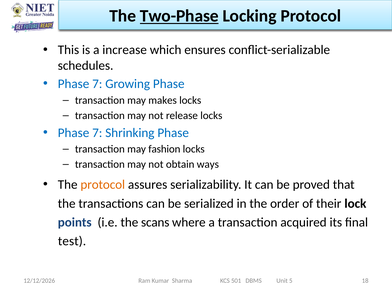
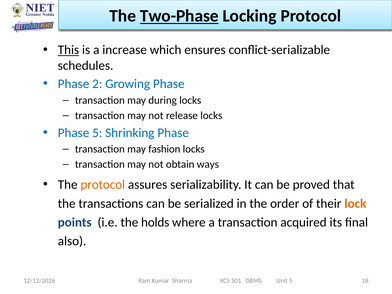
This underline: none -> present
7 at (97, 84): 7 -> 2
makes: makes -> during
7 at (97, 133): 7 -> 5
lock colour: black -> orange
scans: scans -> holds
test: test -> also
